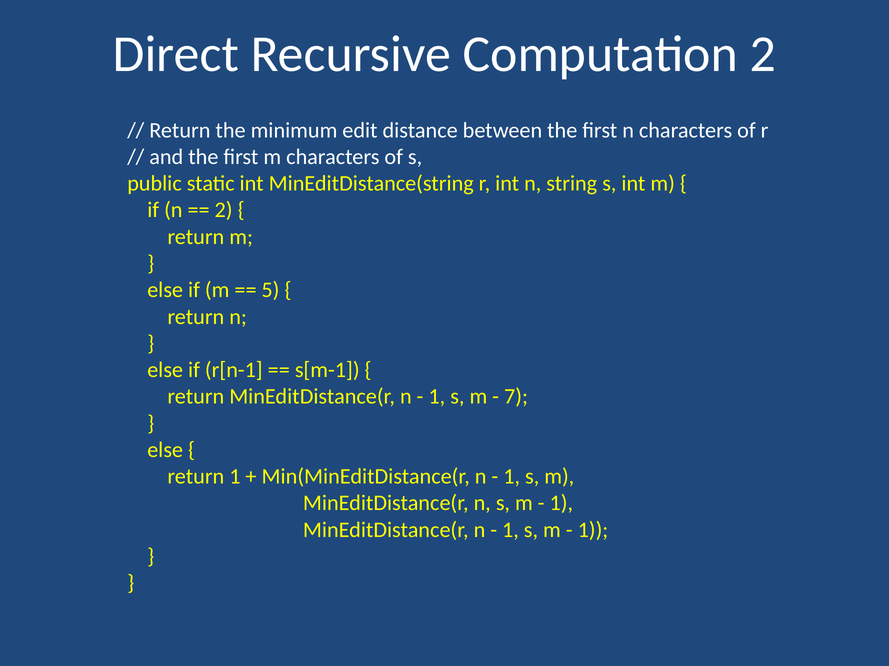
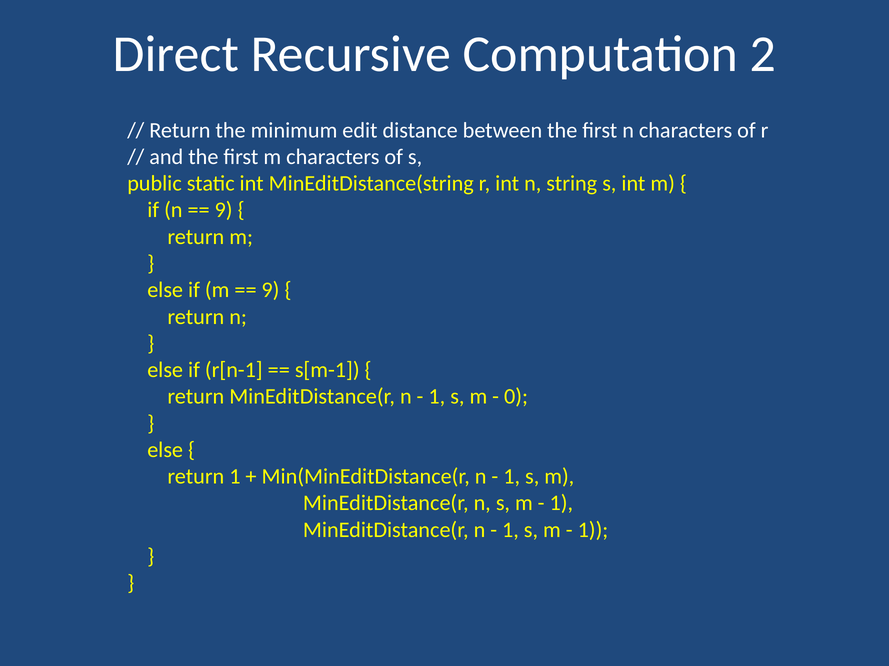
2 at (224, 210): 2 -> 9
5 at (270, 290): 5 -> 9
7: 7 -> 0
